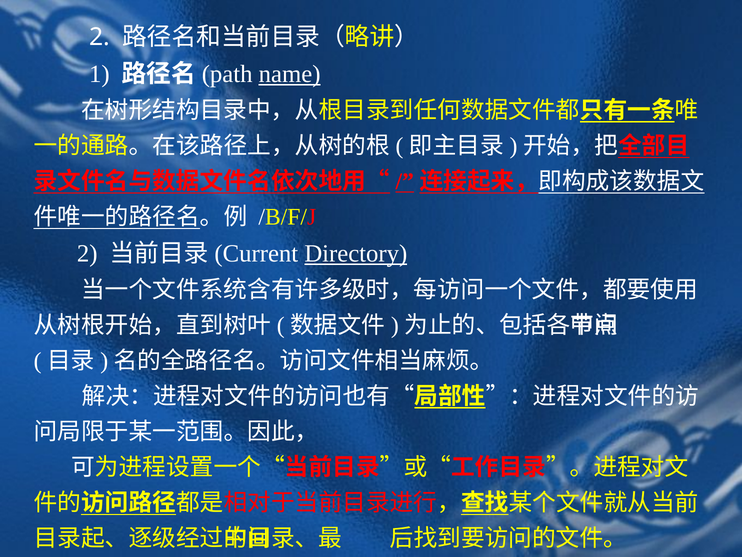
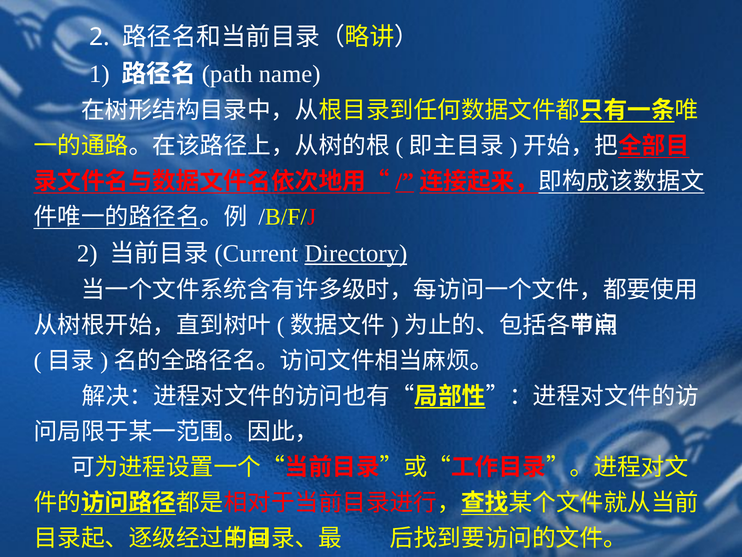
name underline: present -> none
